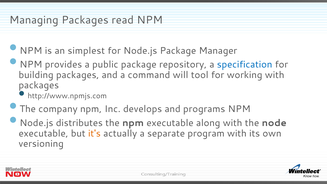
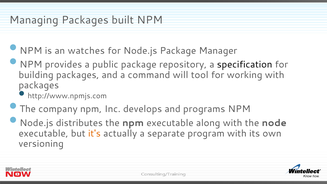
read: read -> built
simplest: simplest -> watches
specification colour: blue -> black
